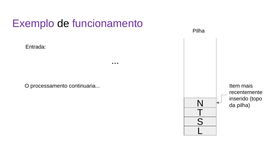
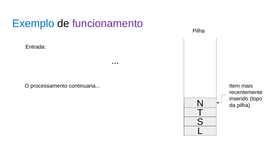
Exemplo colour: purple -> blue
